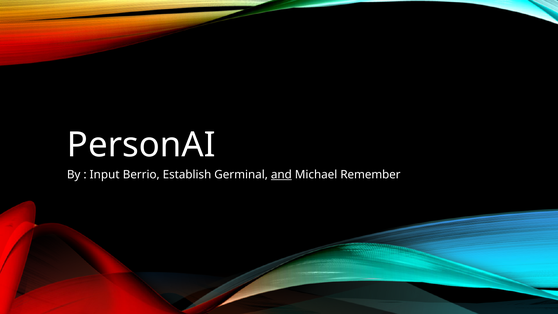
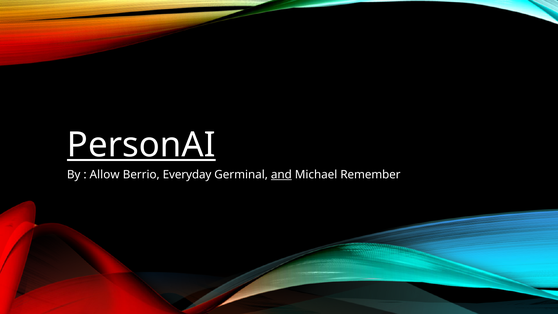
PersonAI underline: none -> present
Input: Input -> Allow
Establish: Establish -> Everyday
